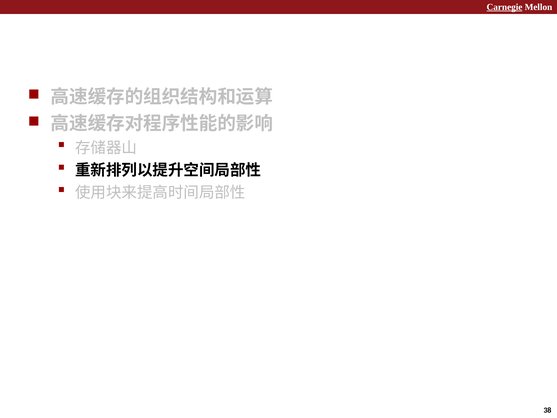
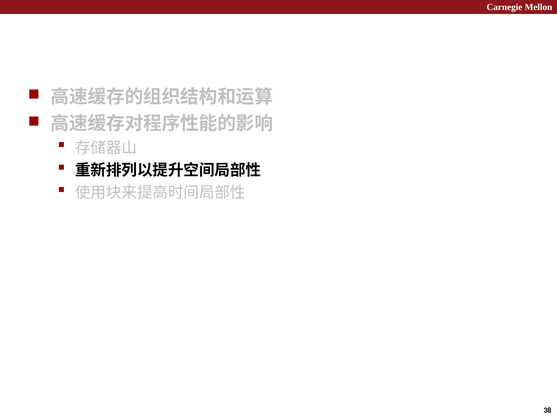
Carnegie underline: present -> none
